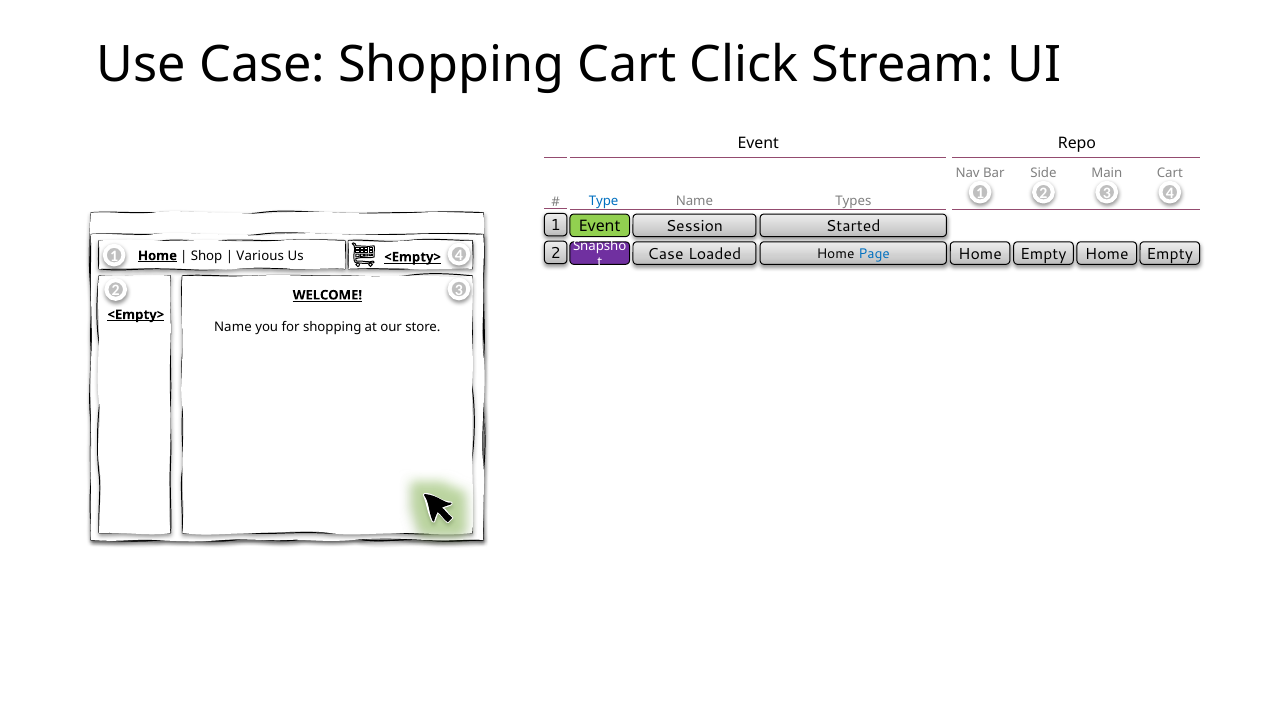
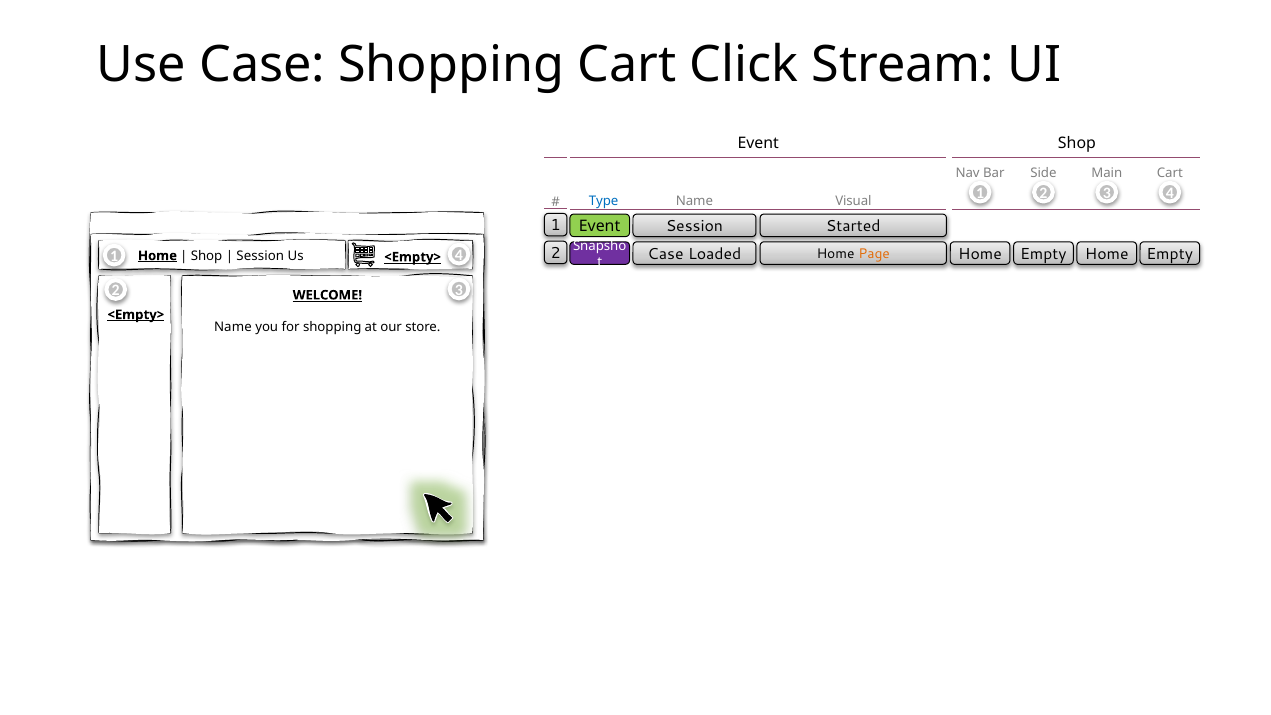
Repo at (1077, 143): Repo -> Shop
Types: Types -> Visual
Page colour: blue -> orange
Various at (260, 256): Various -> Session
